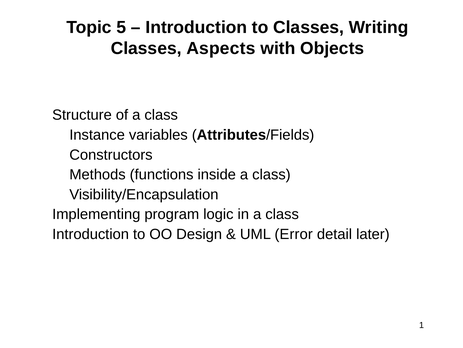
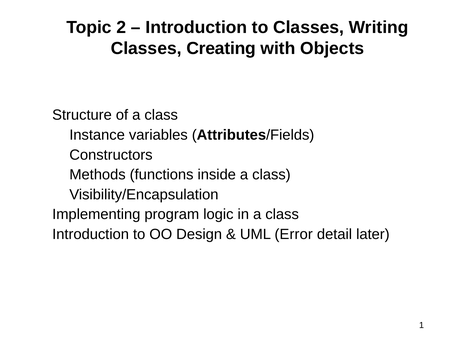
5: 5 -> 2
Aspects: Aspects -> Creating
